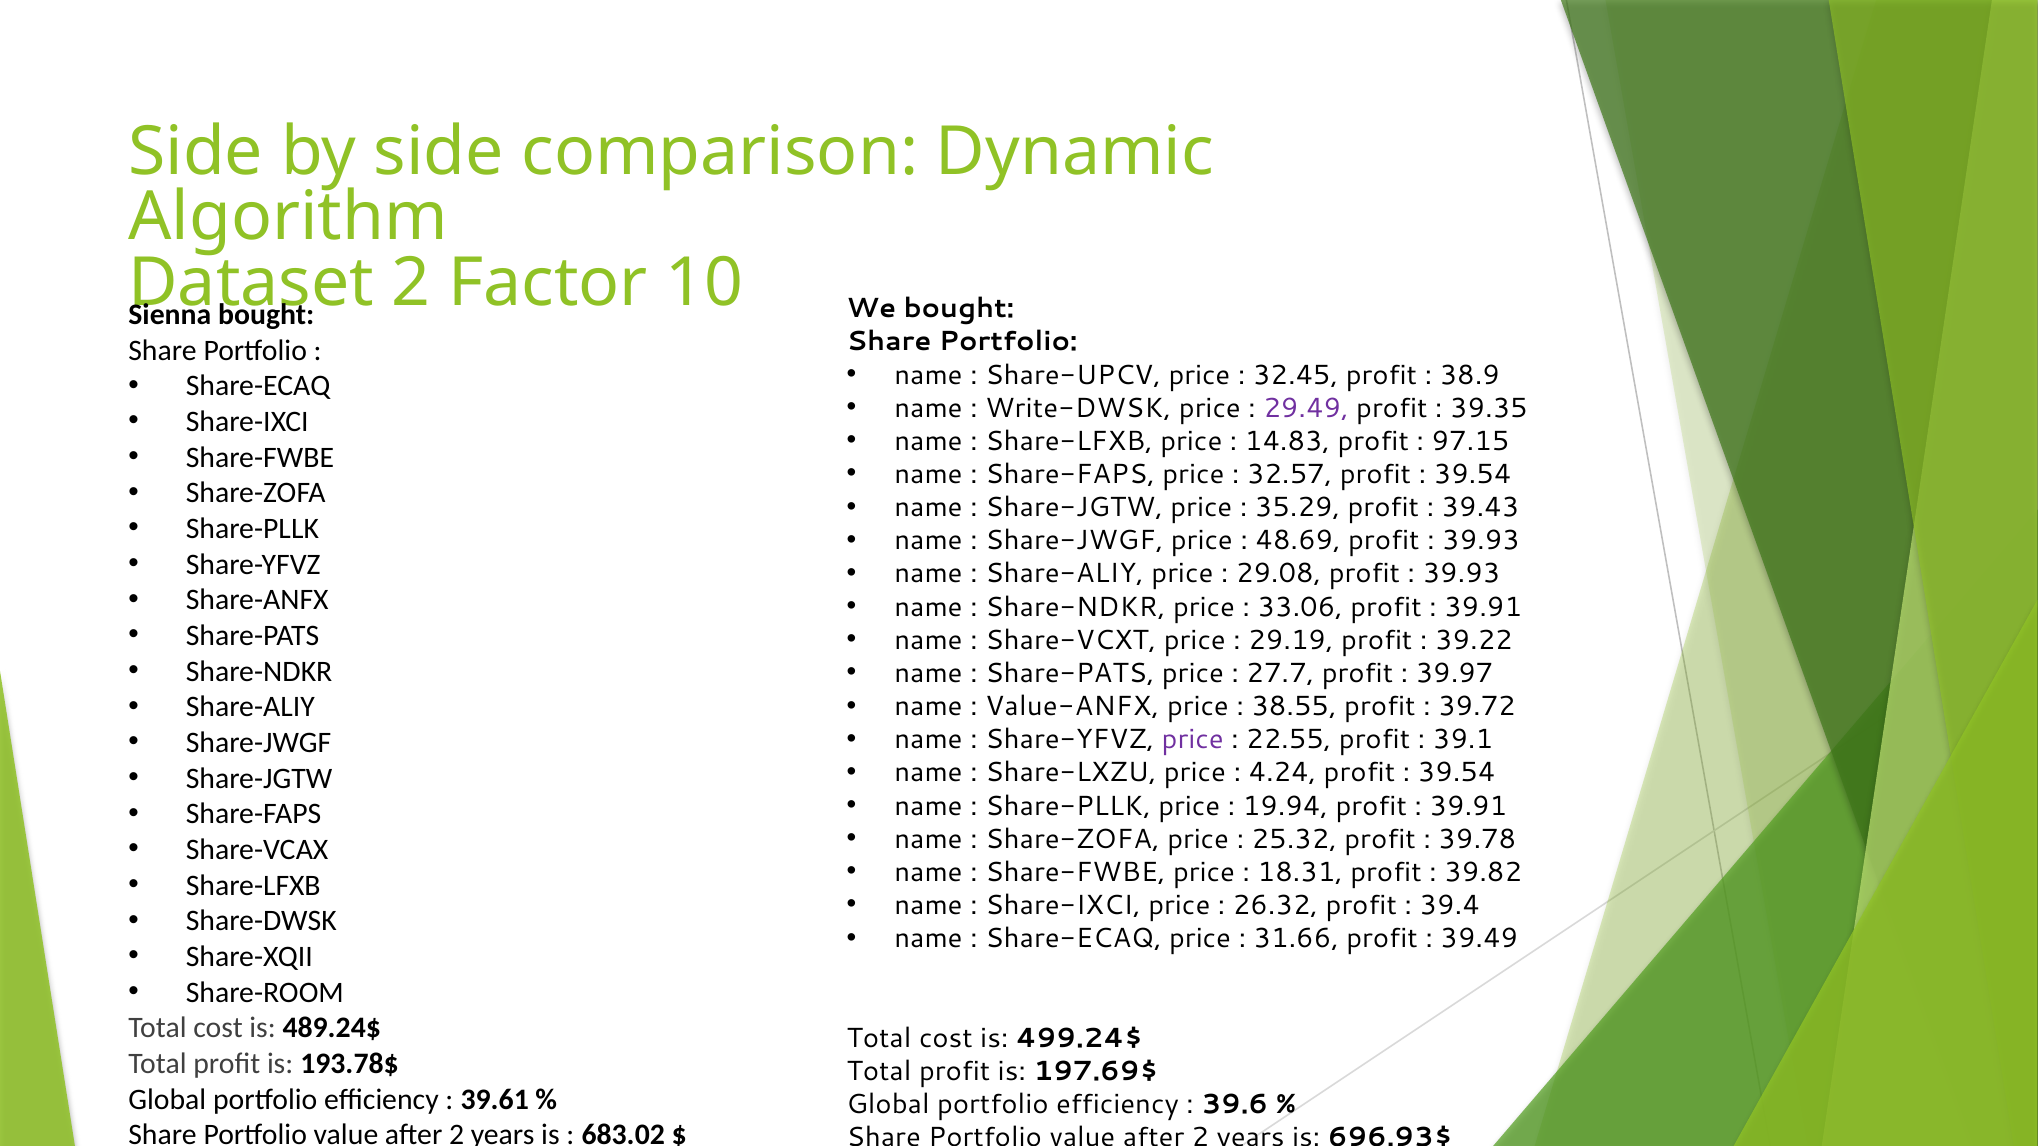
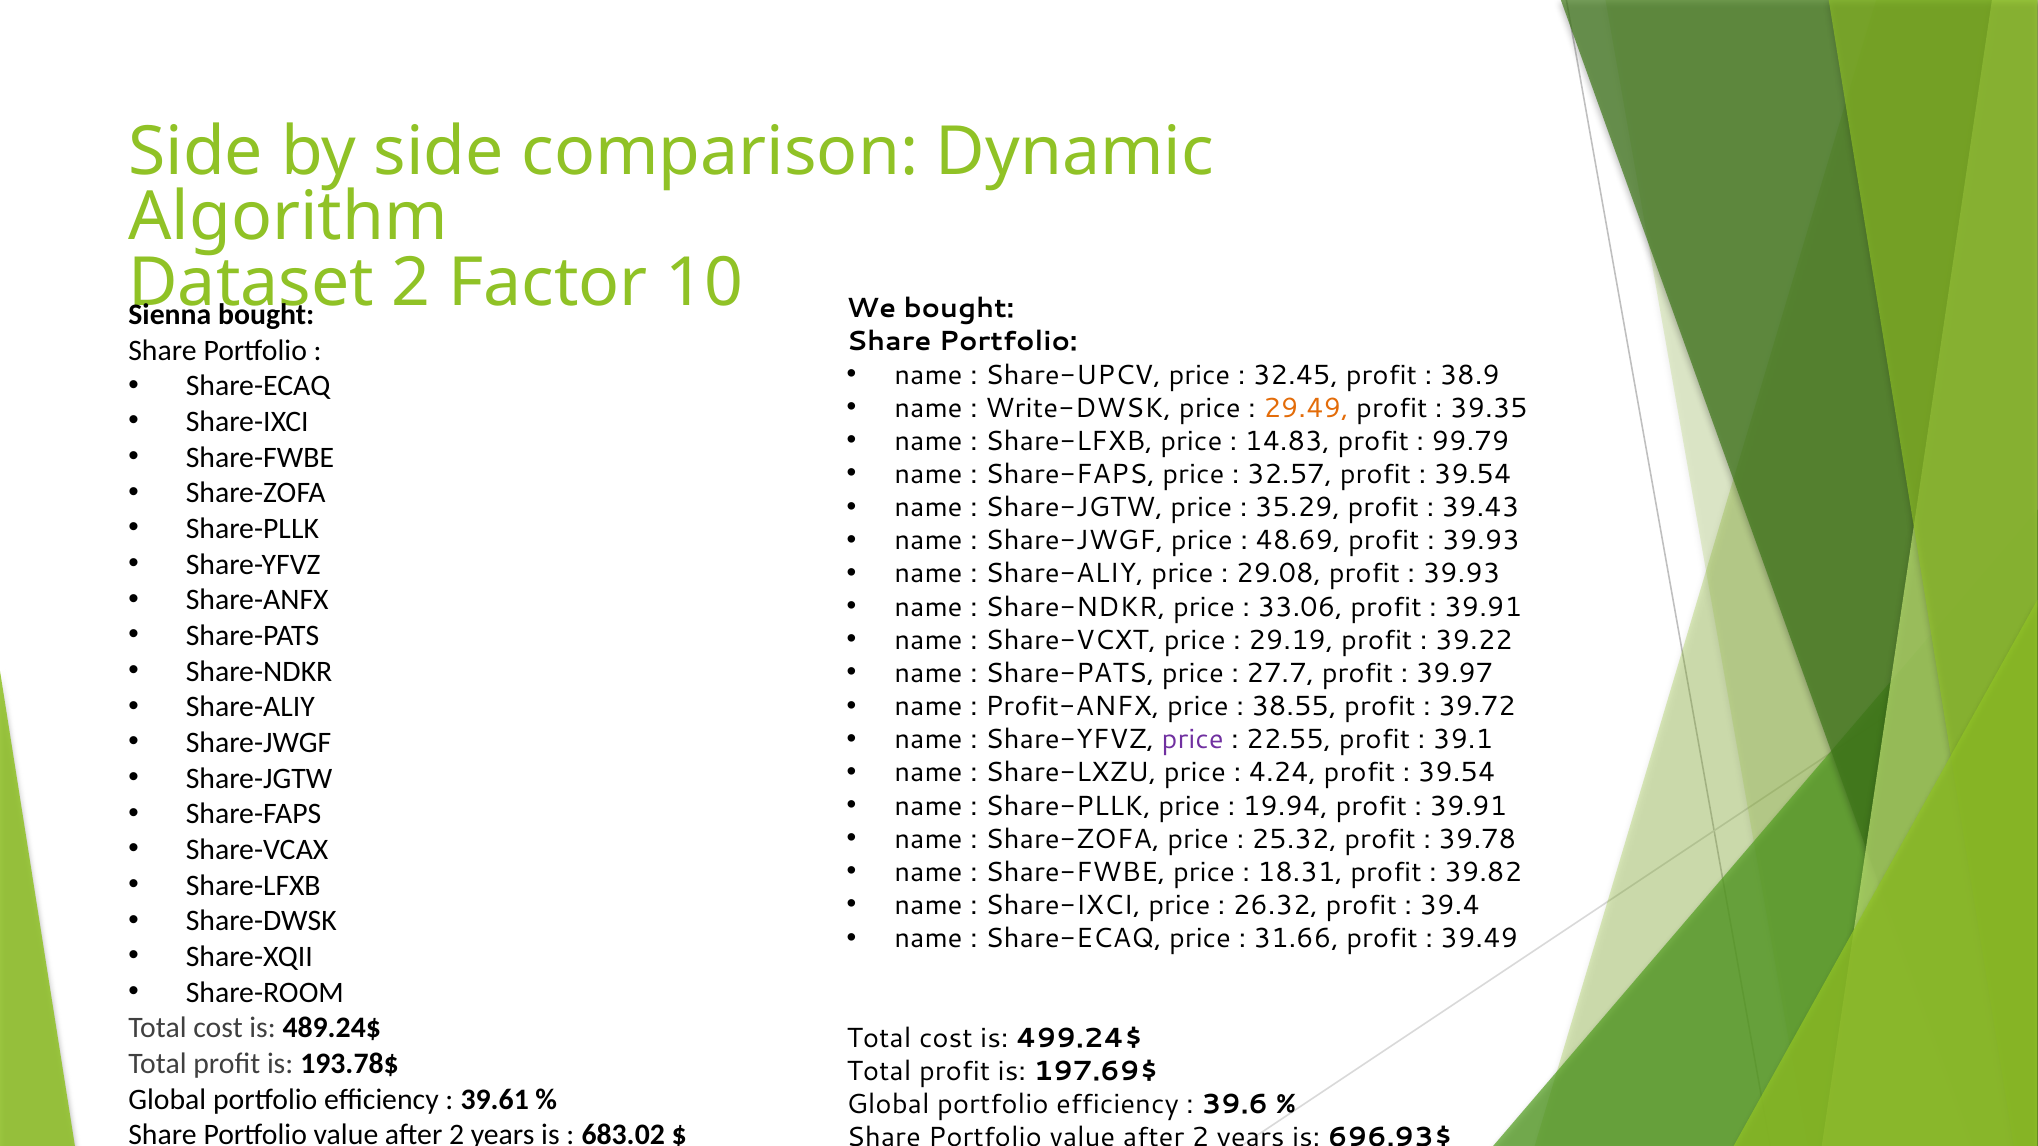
29.49 colour: purple -> orange
97.15: 97.15 -> 99.79
Value-ANFX: Value-ANFX -> Profit-ANFX
